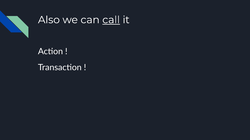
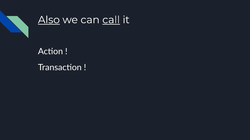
Also underline: none -> present
